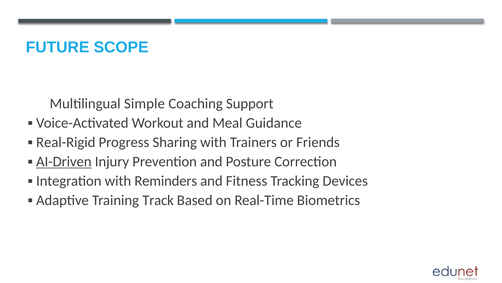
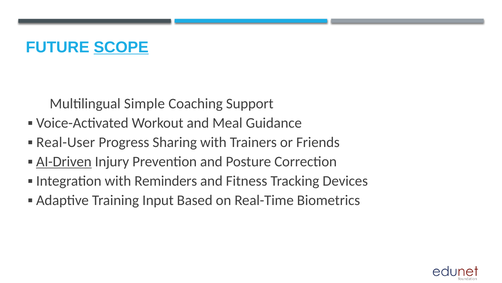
SCOPE underline: none -> present
Real-Rigid: Real-Rigid -> Real-User
Track: Track -> Input
